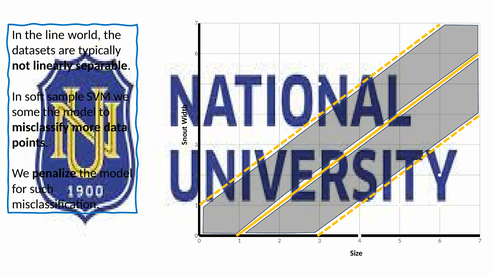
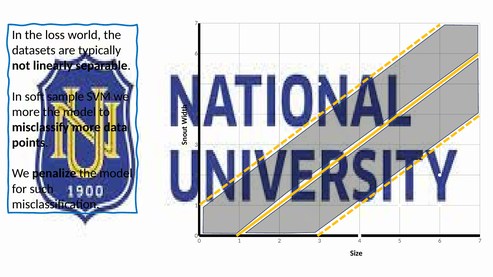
line: line -> loss
some at (26, 112): some -> more
